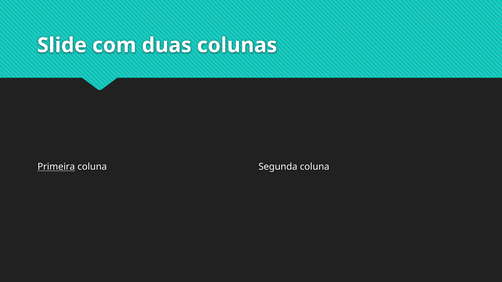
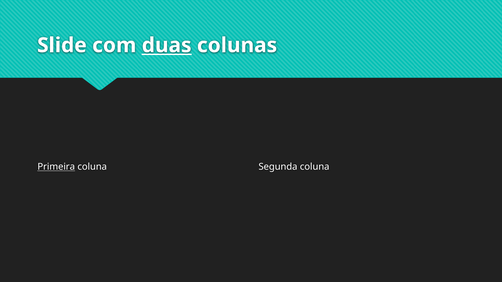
duas underline: none -> present
